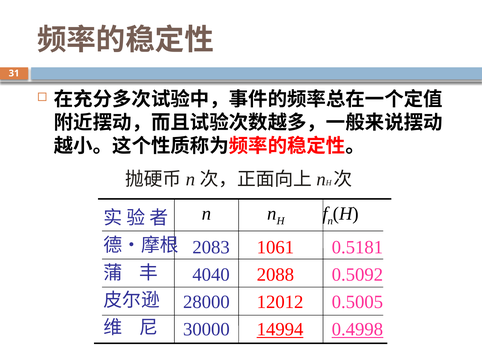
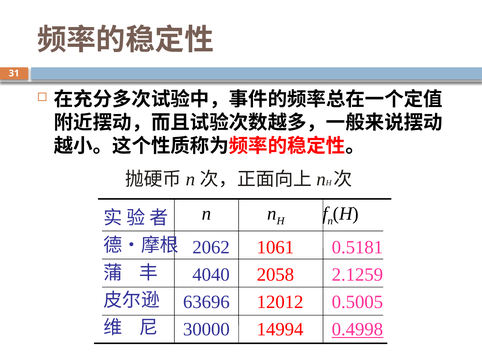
2083: 2083 -> 2062
2088: 2088 -> 2058
0.5092: 0.5092 -> 2.1259
28000: 28000 -> 63696
14994 underline: present -> none
